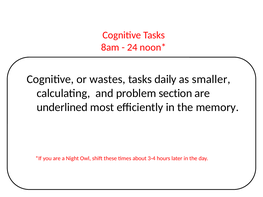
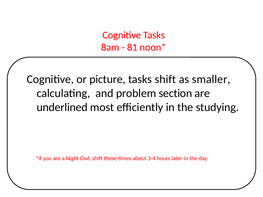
24: 24 -> 81
wastes: wastes -> picture
tasks daily: daily -> shift
memory: memory -> studying
